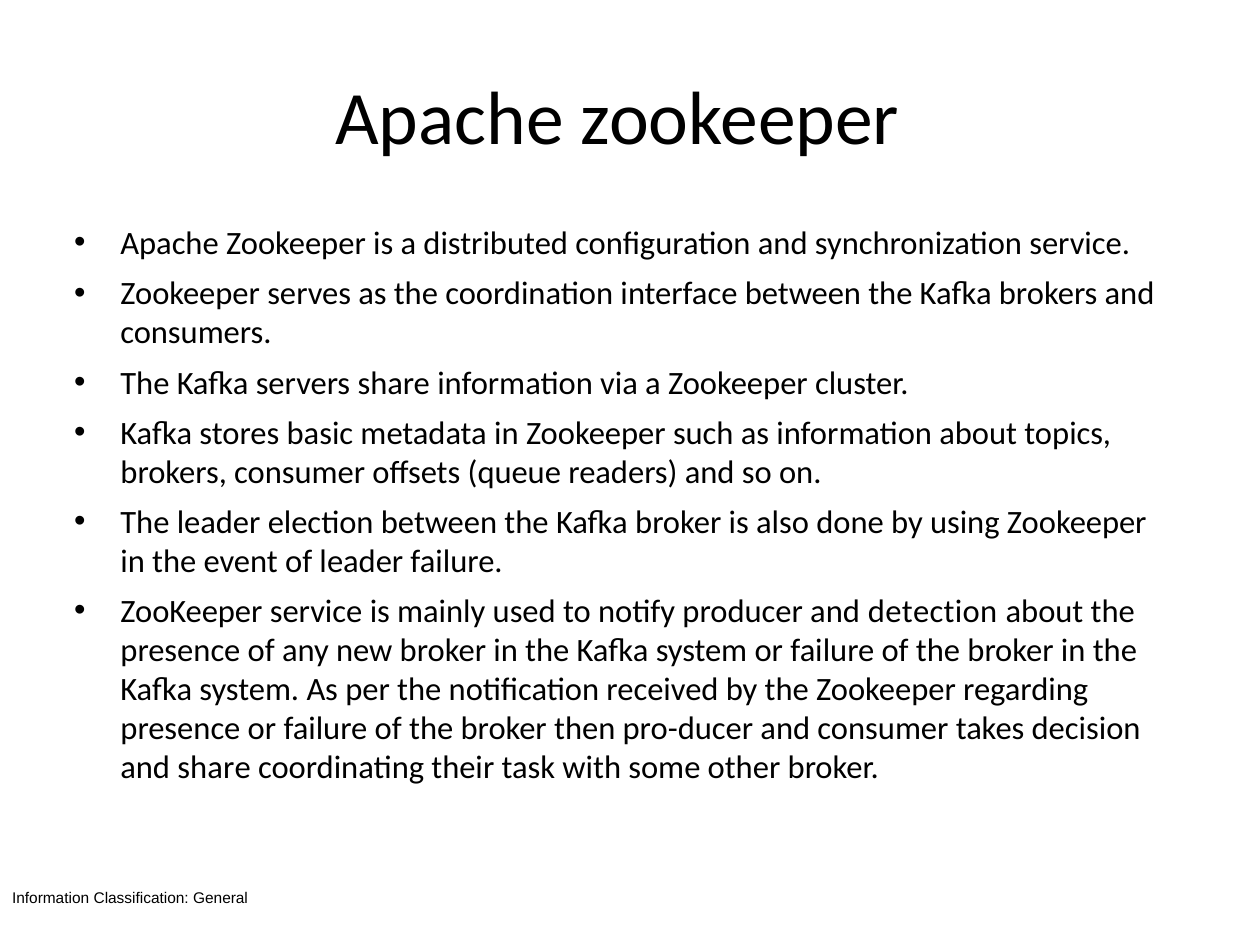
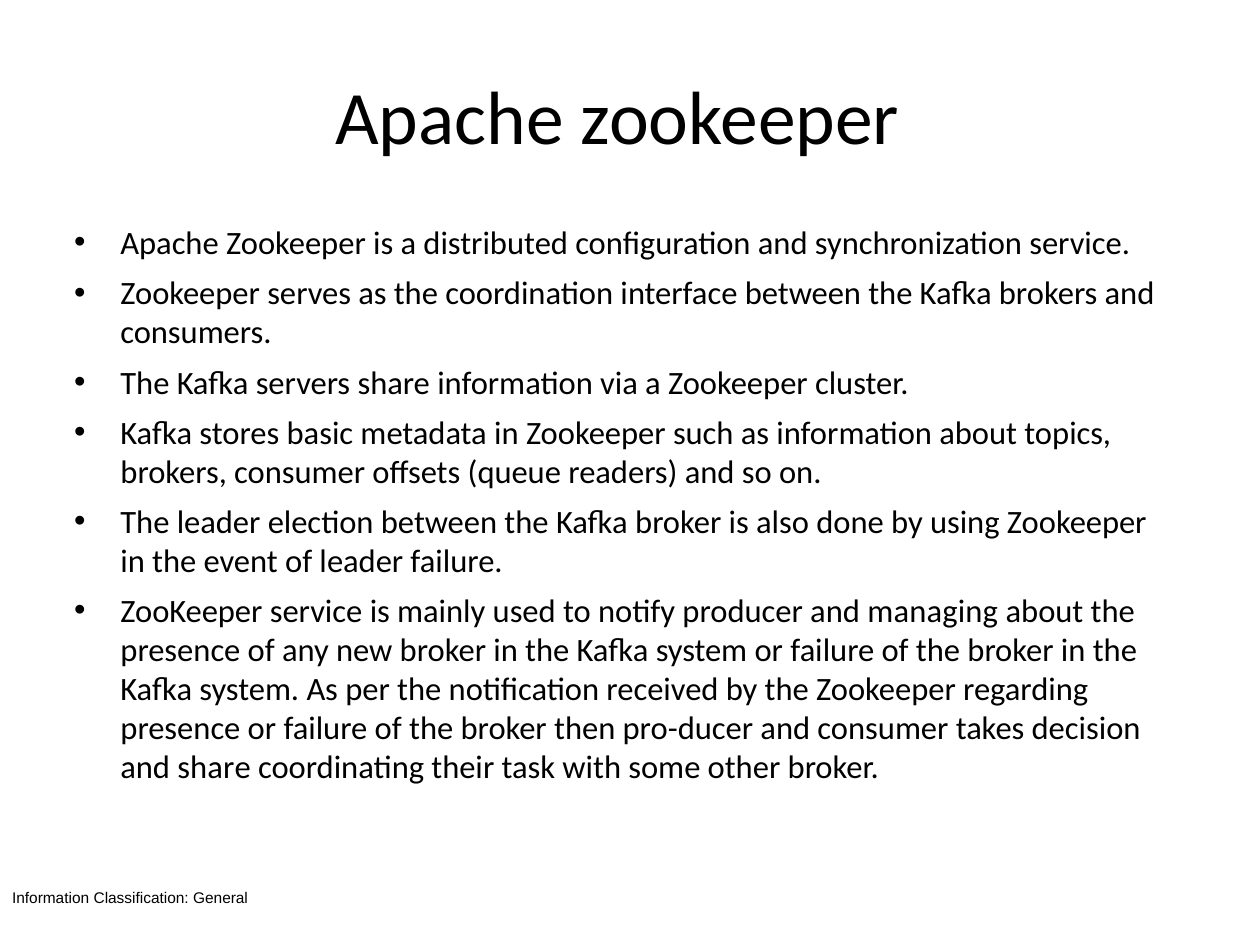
detection: detection -> managing
